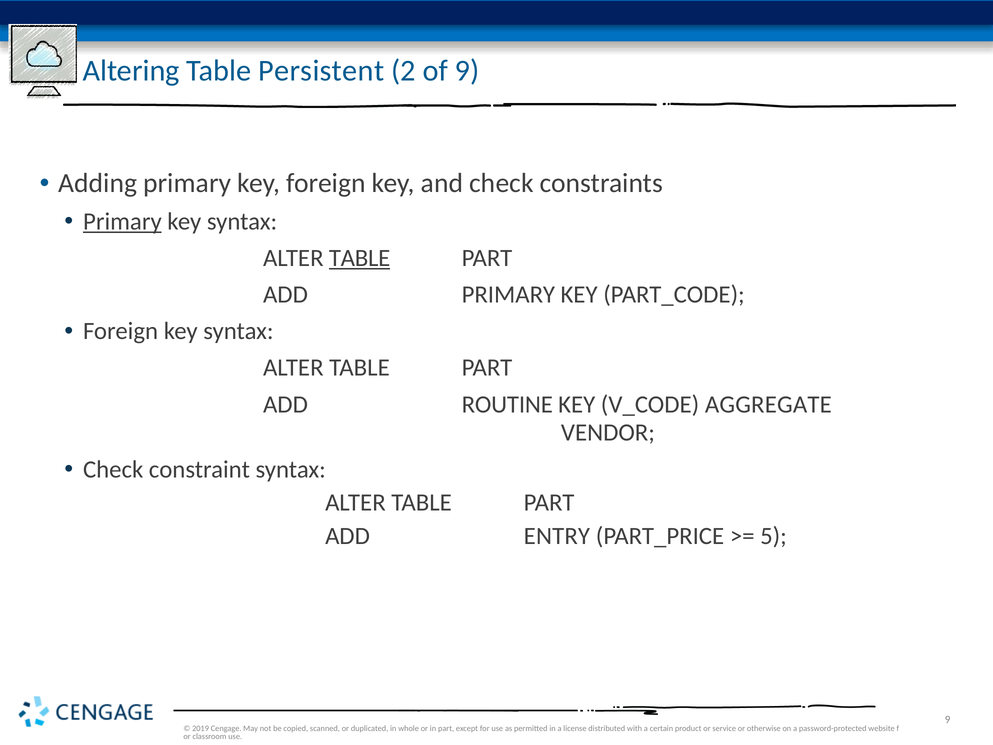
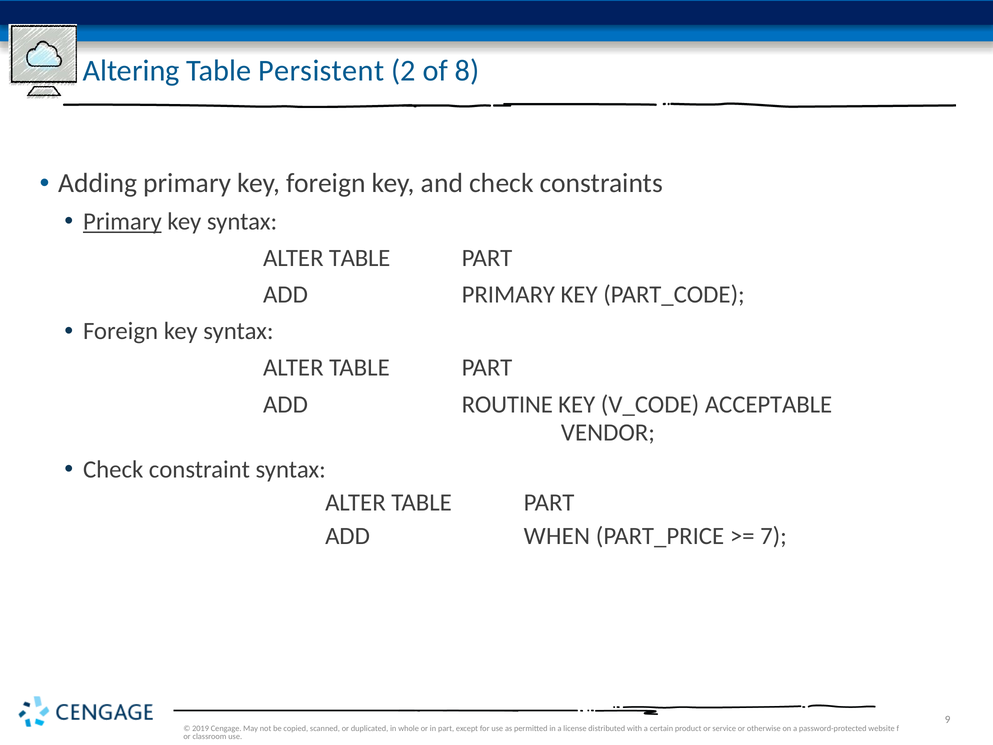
of 9: 9 -> 8
TABLE at (360, 258) underline: present -> none
AGGREGATE: AGGREGATE -> ACCEPTABLE
ENTRY: ENTRY -> WHEN
5: 5 -> 7
